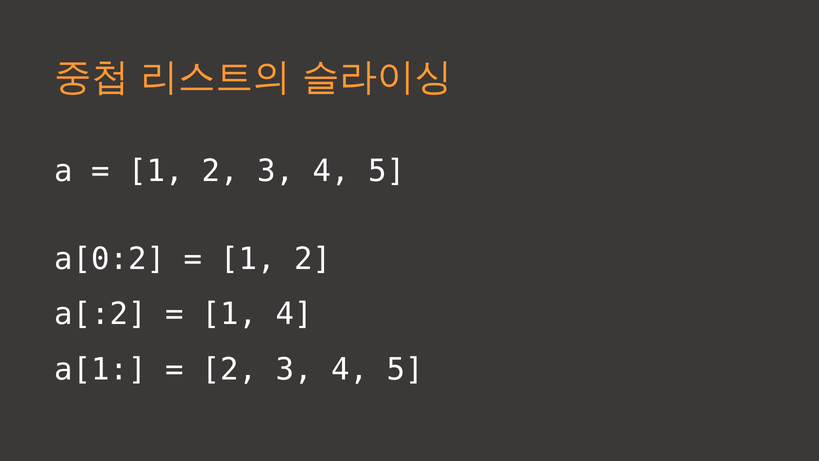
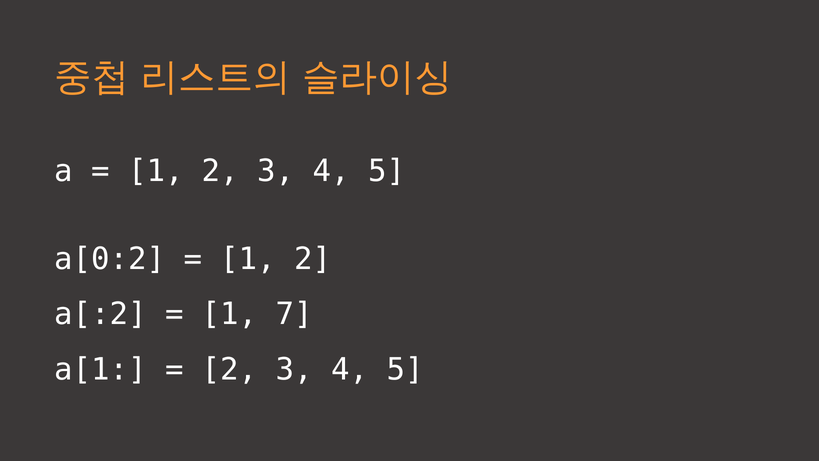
1 4: 4 -> 7
